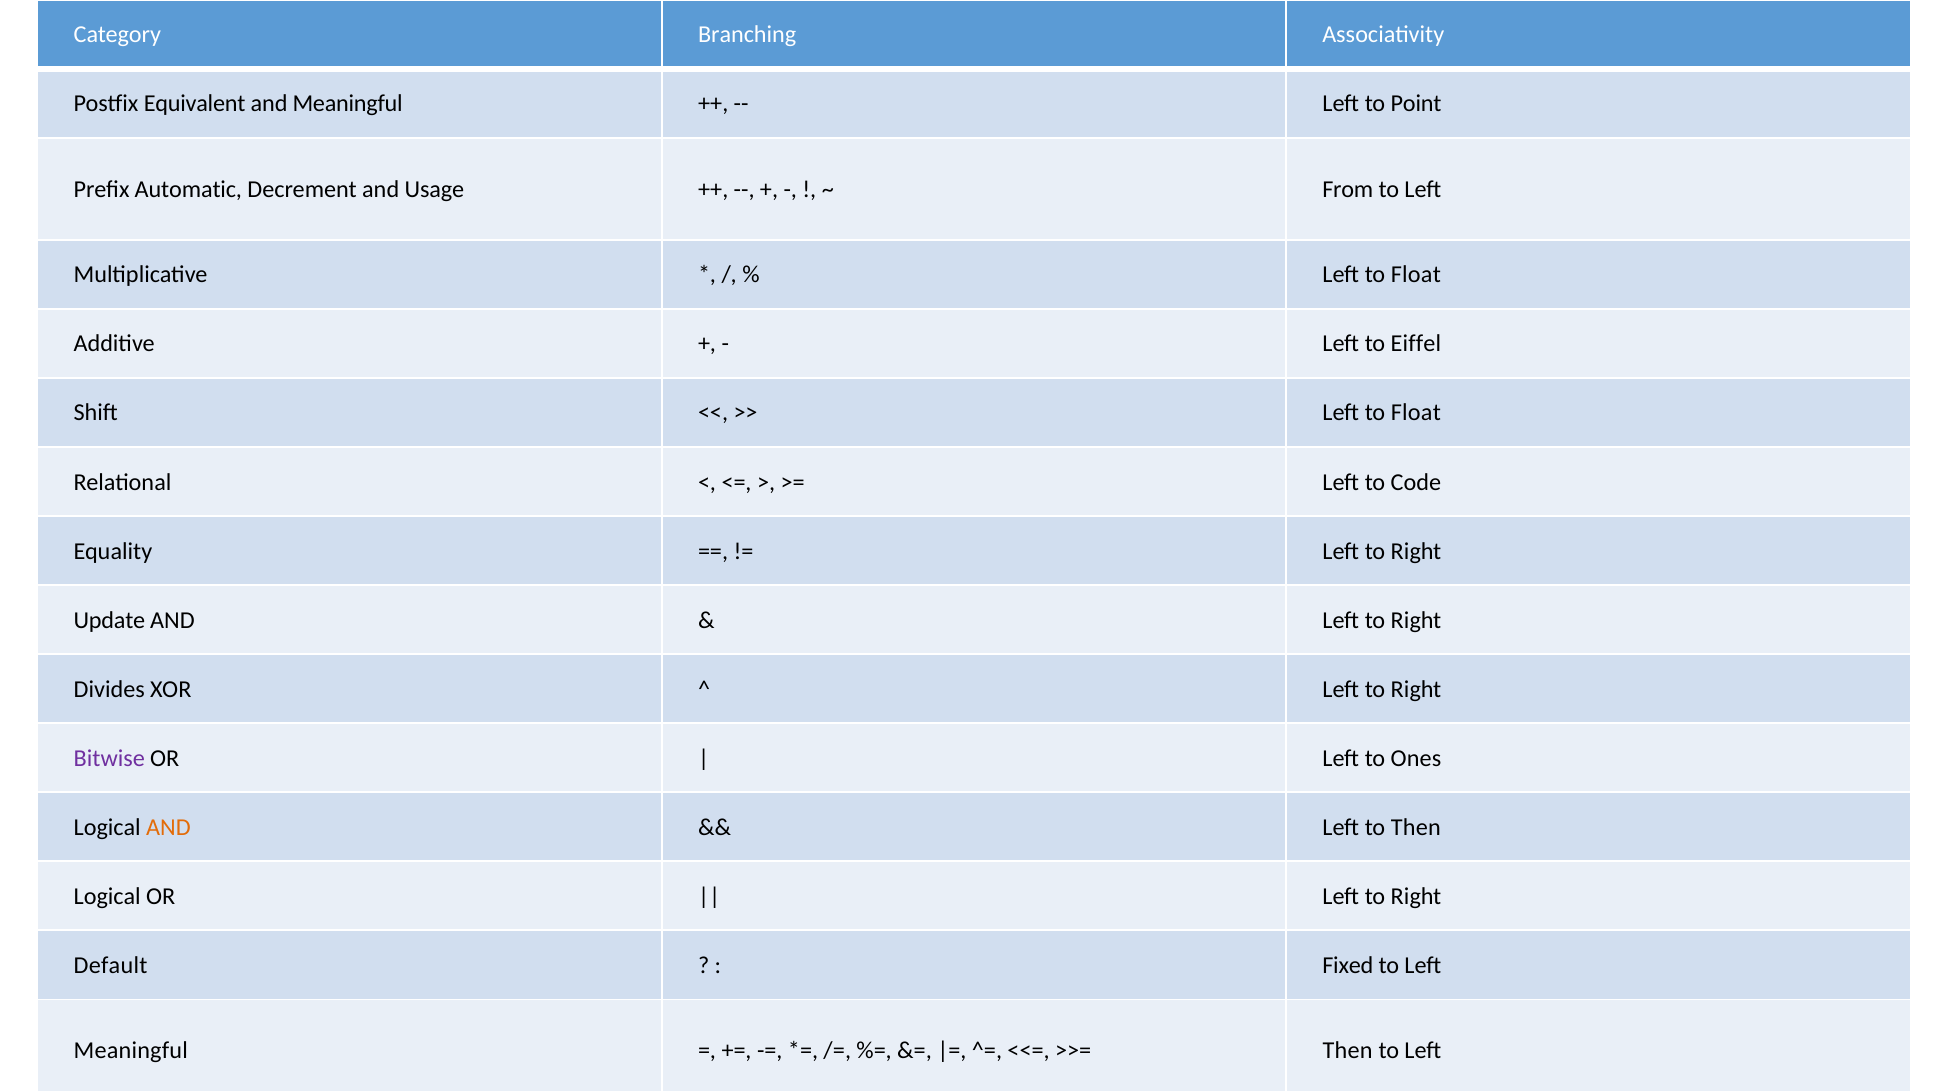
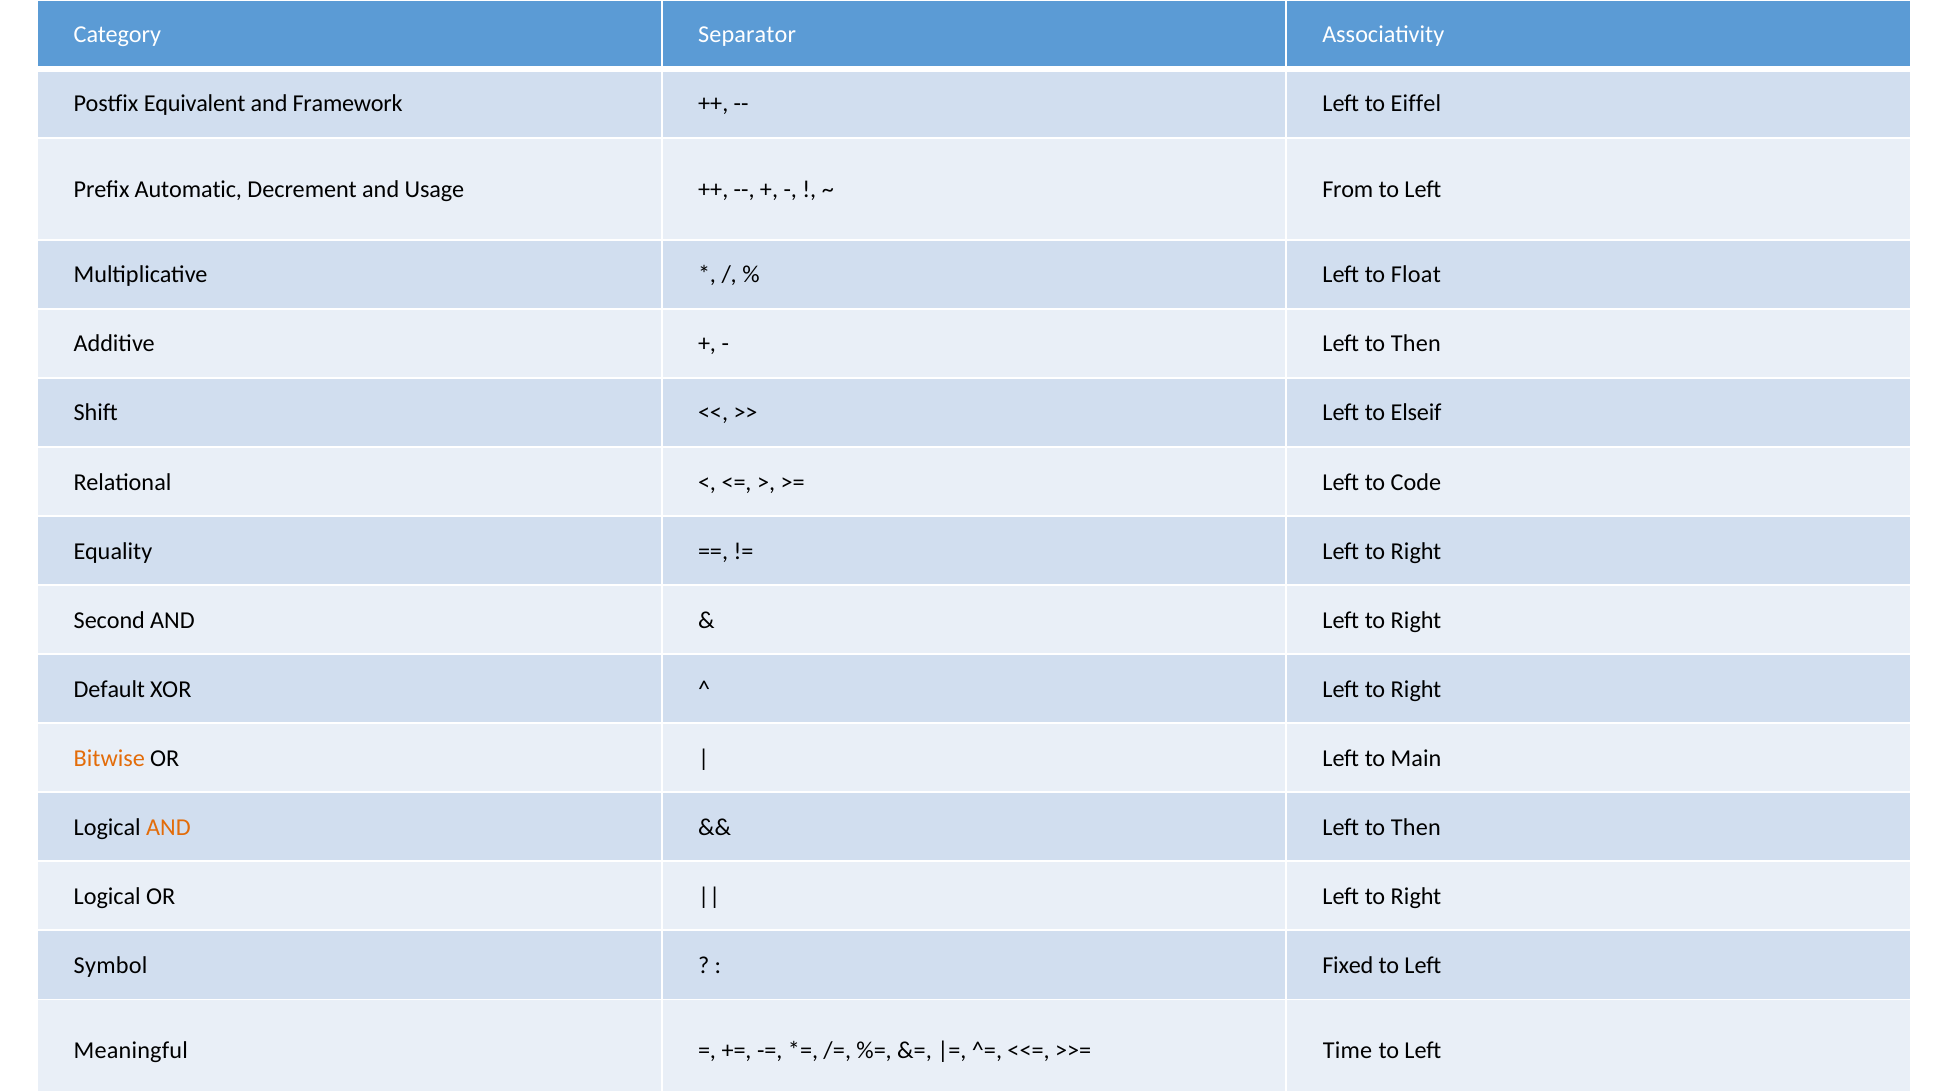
Branching: Branching -> Separator
and Meaningful: Meaningful -> Framework
Point: Point -> Eiffel
Eiffel at (1416, 344): Eiffel -> Then
Float at (1416, 413): Float -> Elseif
Update: Update -> Second
Divides: Divides -> Default
Bitwise colour: purple -> orange
Ones: Ones -> Main
Default: Default -> Symbol
Then at (1348, 1050): Then -> Time
